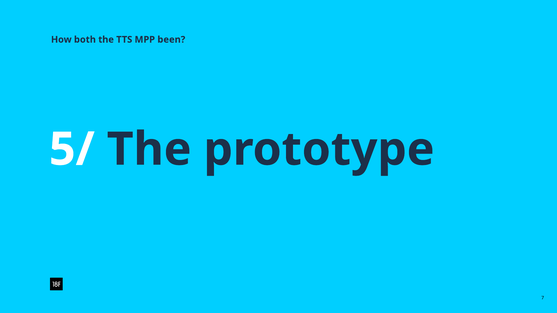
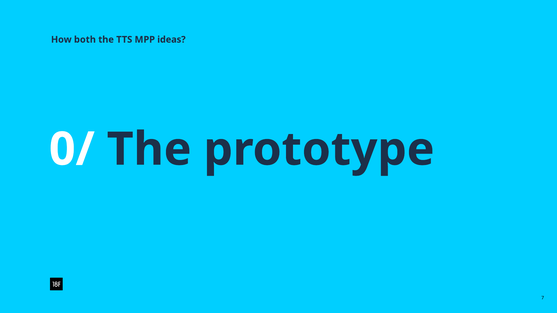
been: been -> ideas
5/: 5/ -> 0/
